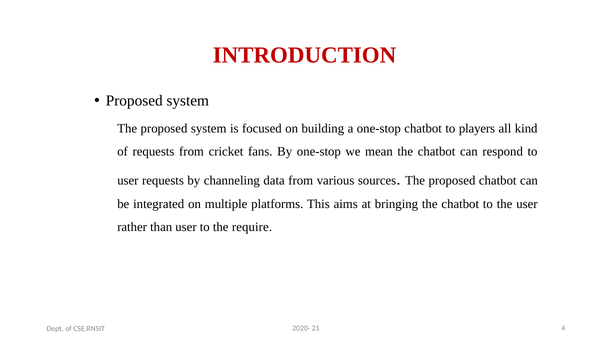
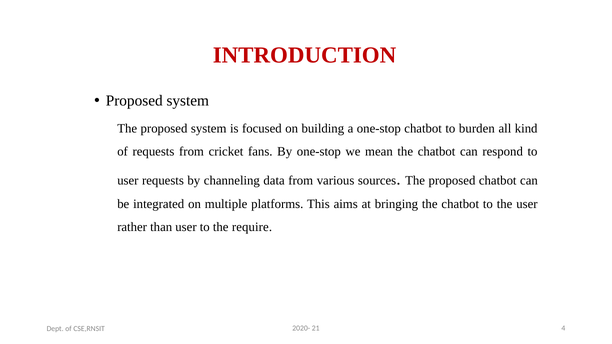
players: players -> burden
